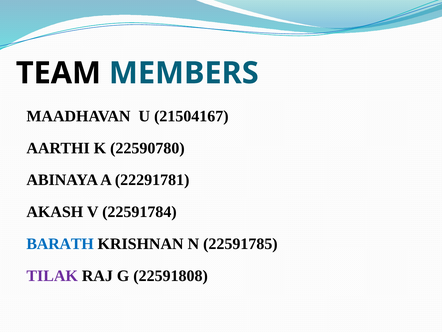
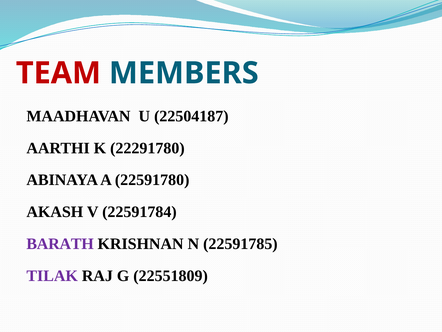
TEAM colour: black -> red
21504167: 21504167 -> 22504187
22590780: 22590780 -> 22291780
22291781: 22291781 -> 22591780
BARATH colour: blue -> purple
22591808: 22591808 -> 22551809
